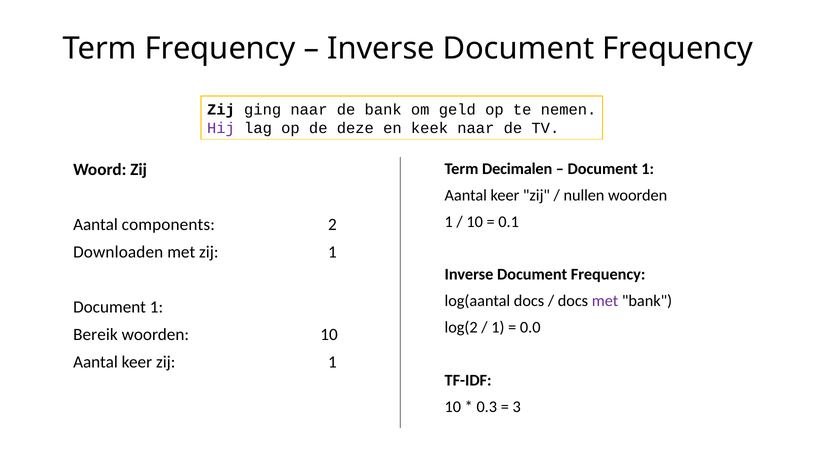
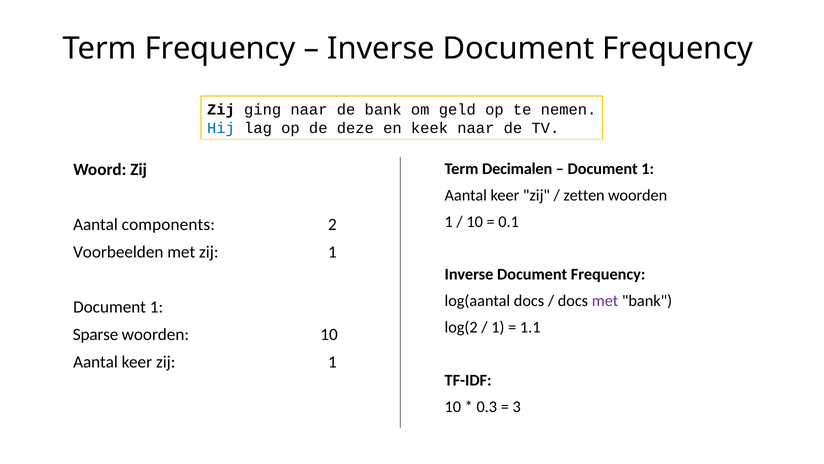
Hij colour: purple -> blue
nullen: nullen -> zetten
Downloaden: Downloaden -> Voorbeelden
0.0: 0.0 -> 1.1
Bereik: Bereik -> Sparse
